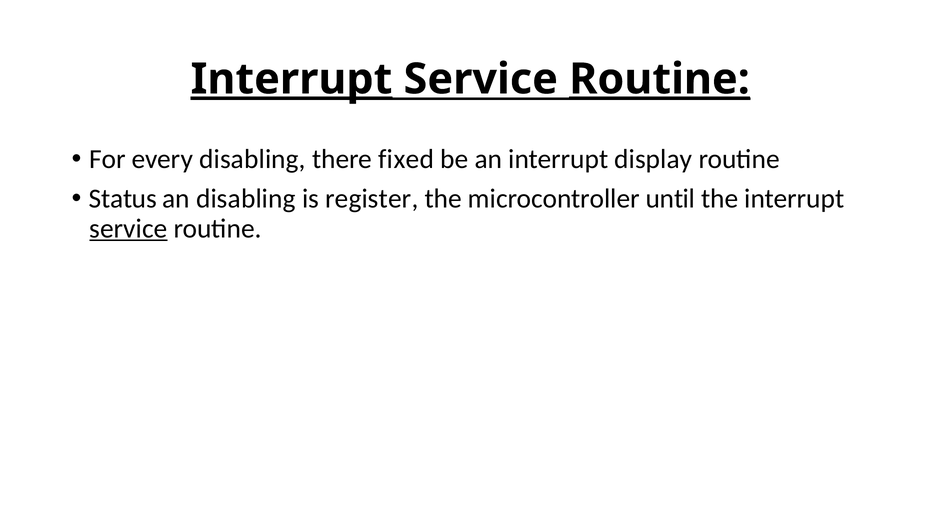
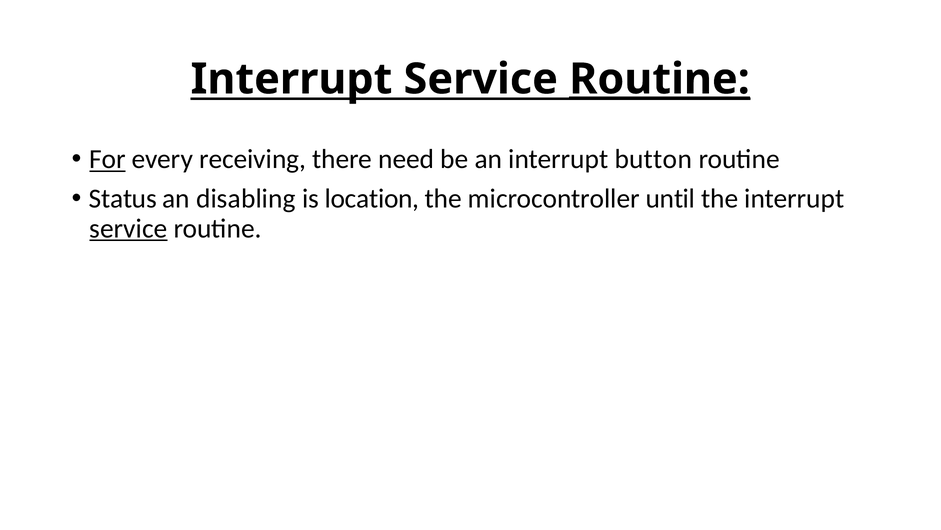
Interrupt at (291, 79) underline: present -> none
For underline: none -> present
every disabling: disabling -> receiving
fixed: fixed -> need
display: display -> button
register: register -> location
